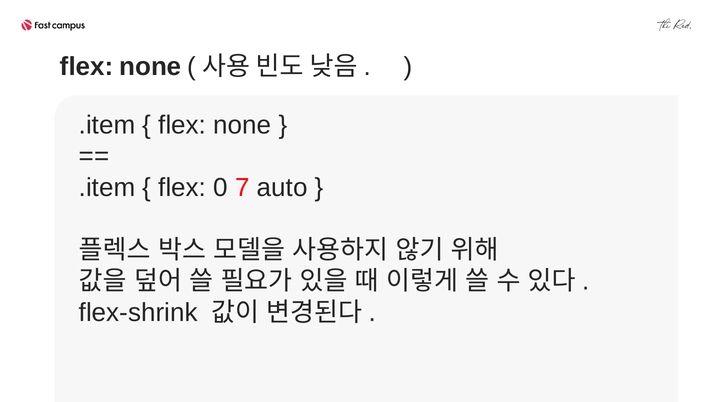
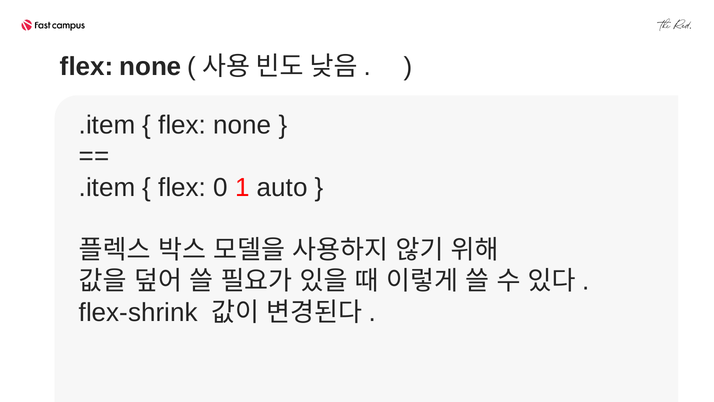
7: 7 -> 1
